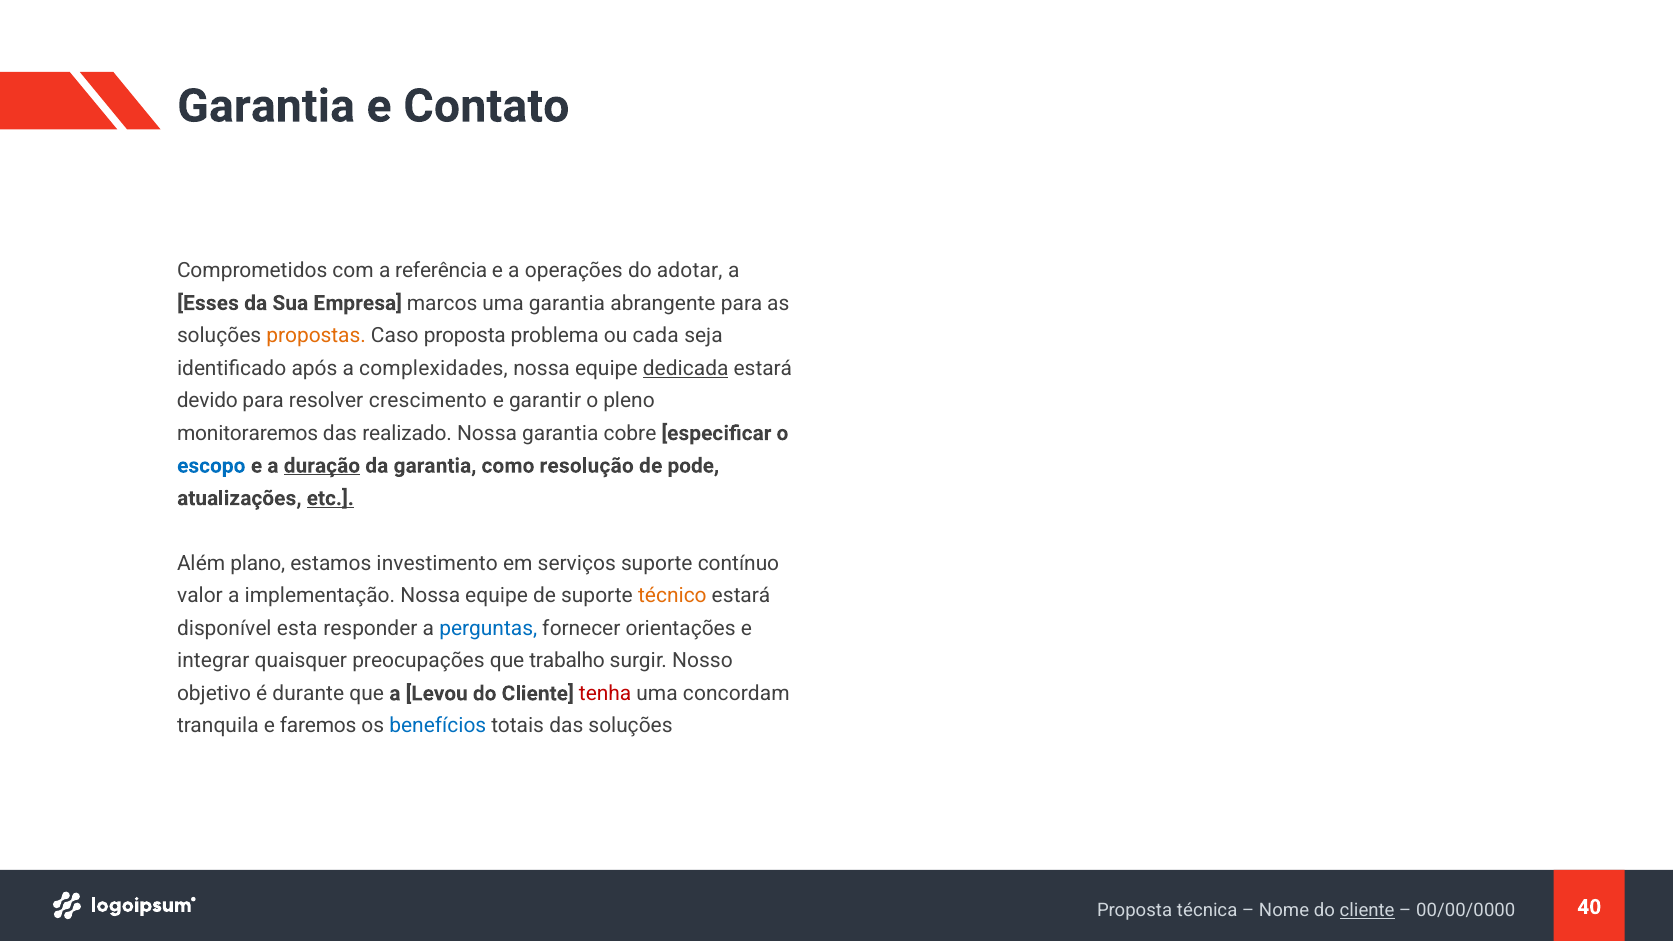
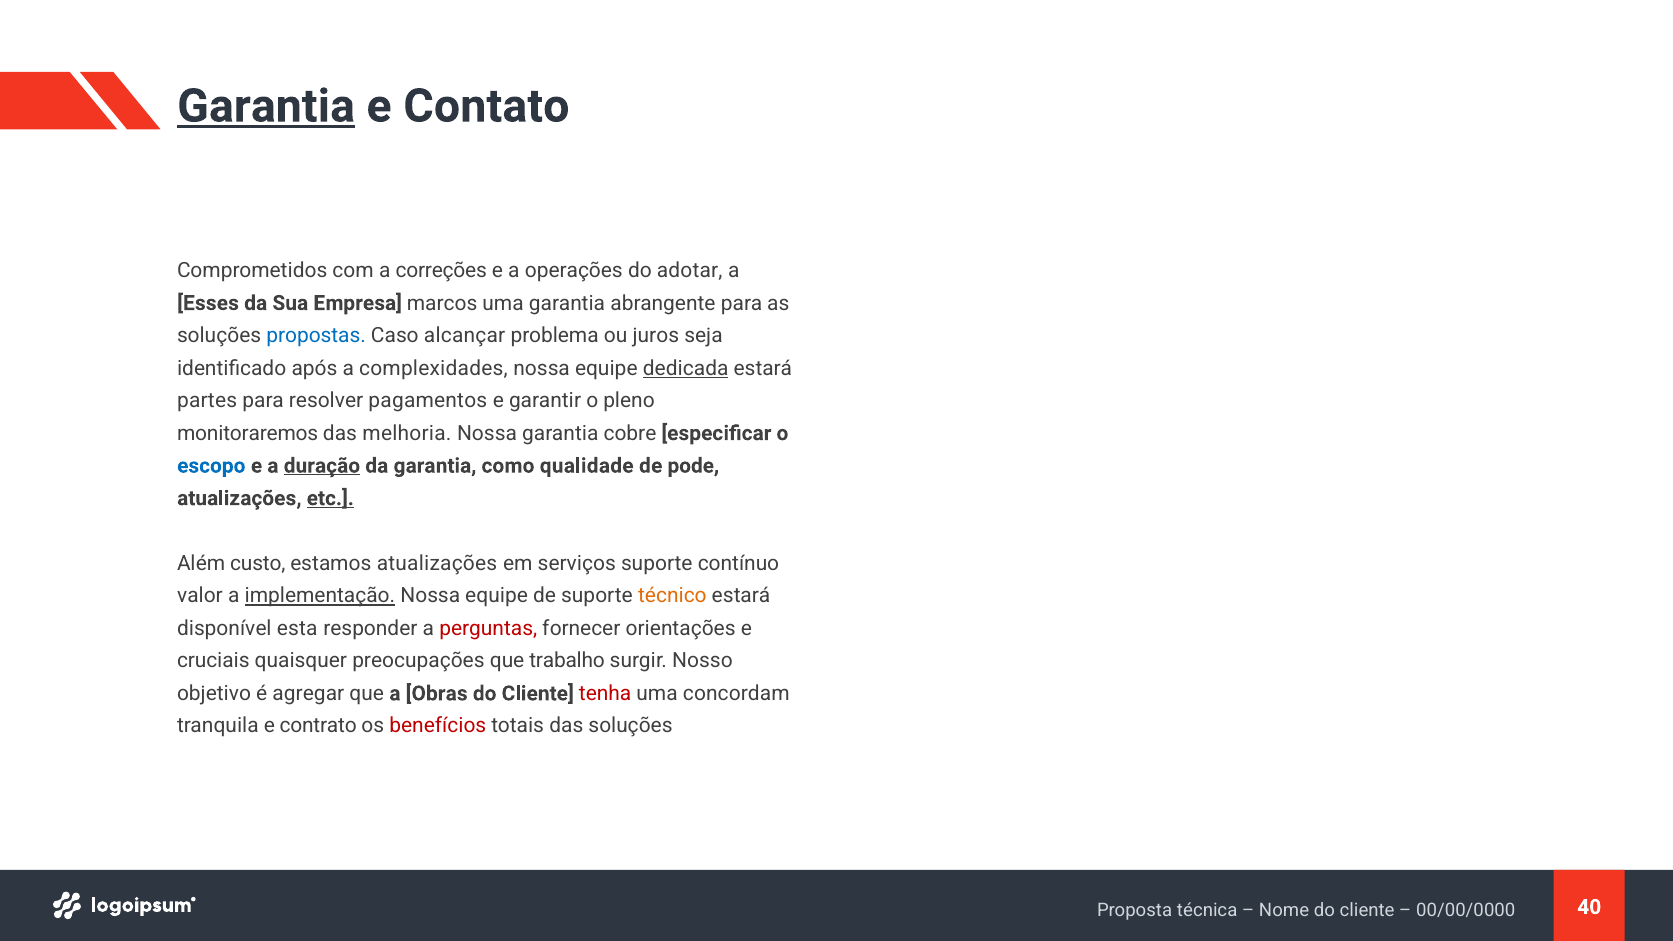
Garantia at (266, 106) underline: none -> present
referência: referência -> correções
propostas colour: orange -> blue
Caso proposta: proposta -> alcançar
cada: cada -> juros
devido: devido -> partes
crescimento: crescimento -> pagamentos
realizado: realizado -> melhoria
resolução: resolução -> qualidade
plano: plano -> custo
estamos investimento: investimento -> atualizações
implementação underline: none -> present
perguntas colour: blue -> red
integrar: integrar -> cruciais
durante: durante -> agregar
Levou: Levou -> Obras
faremos: faremos -> contrato
benefícios colour: blue -> red
cliente at (1367, 910) underline: present -> none
